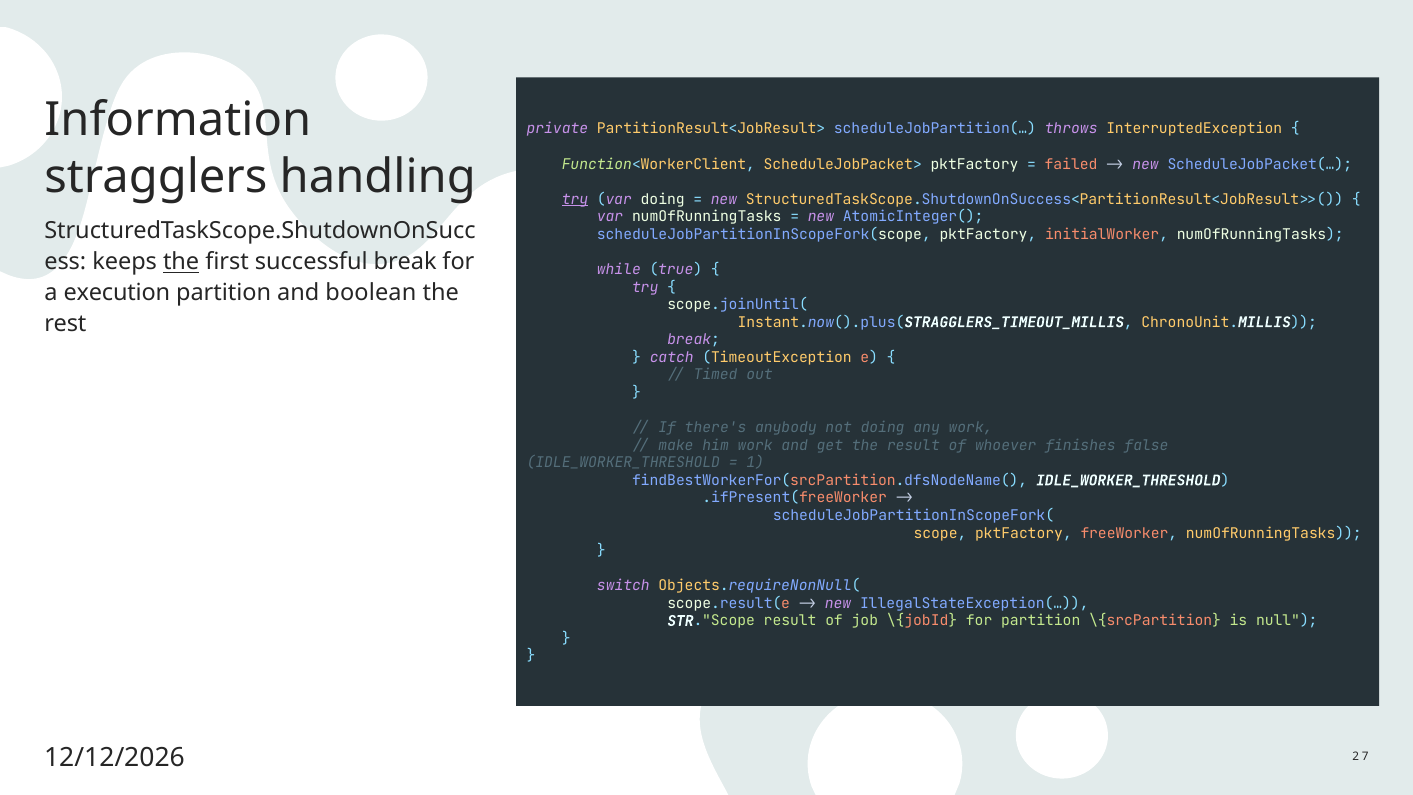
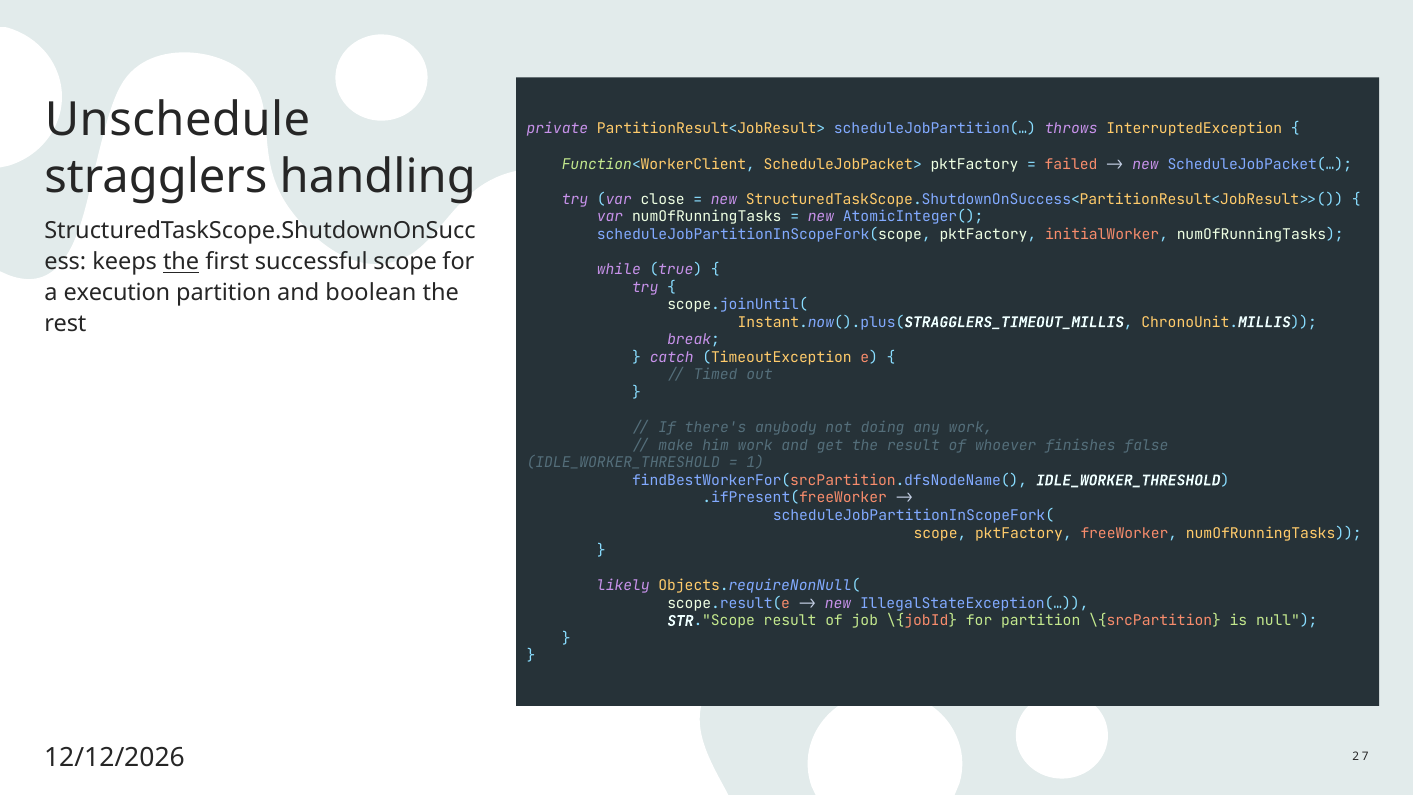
Information: Information -> Unschedule
try at (575, 199) underline: present -> none
var doing: doing -> close
successful break: break -> scope
switch: switch -> likely
